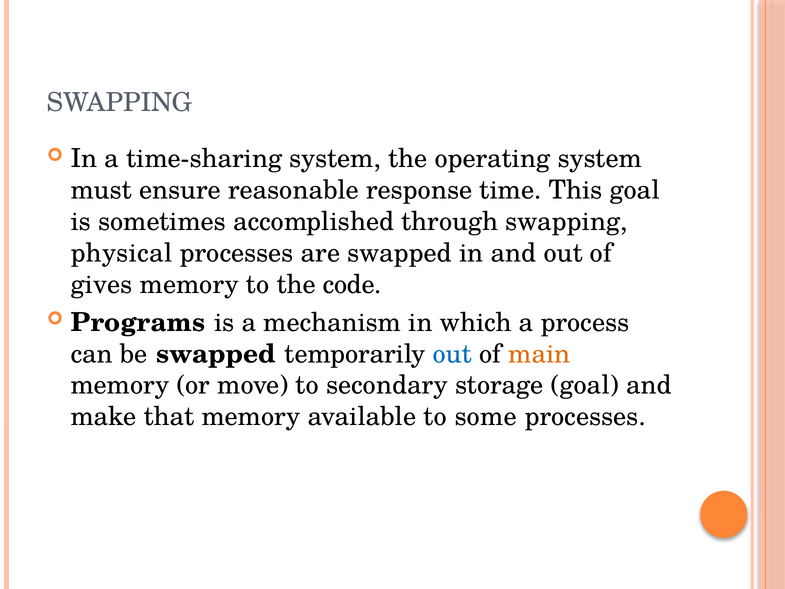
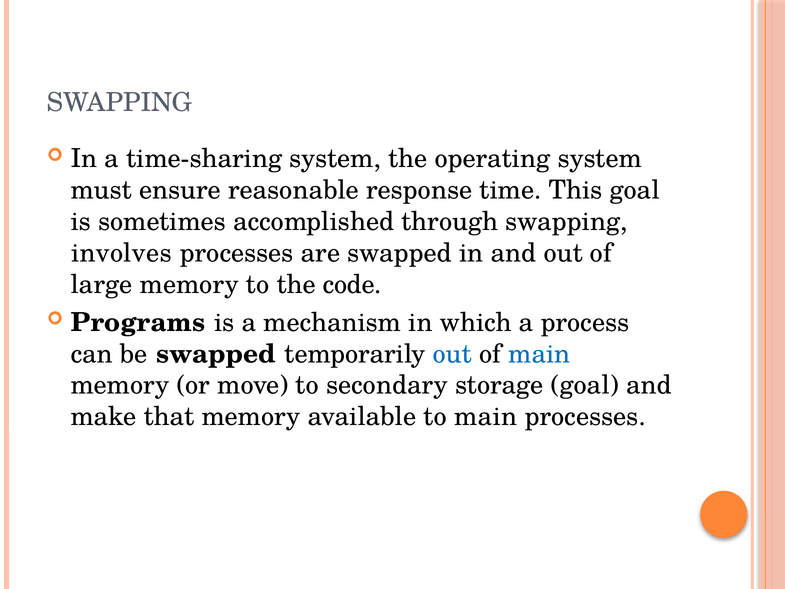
physical: physical -> involves
gives: gives -> large
main at (539, 354) colour: orange -> blue
to some: some -> main
